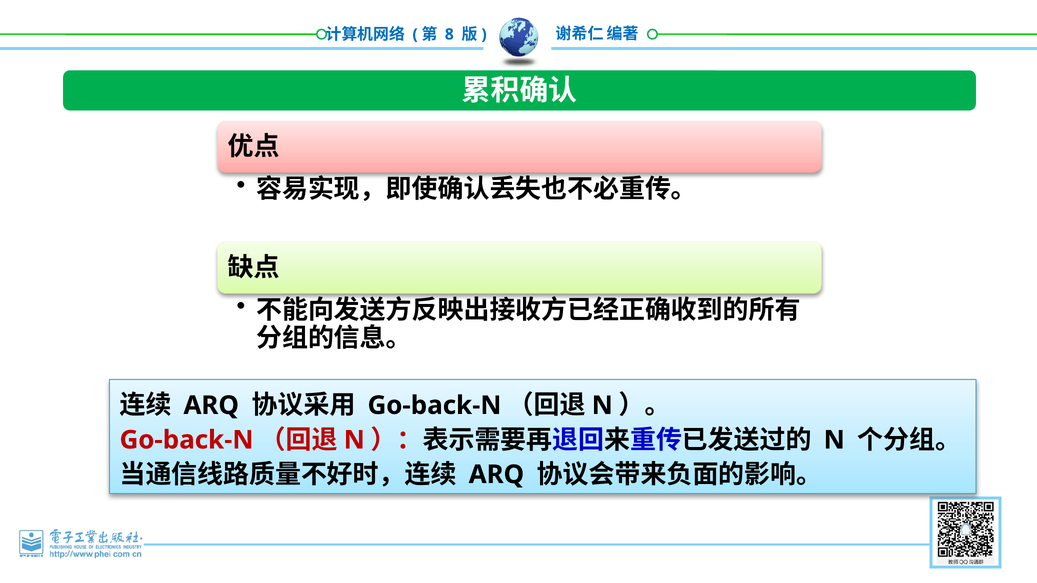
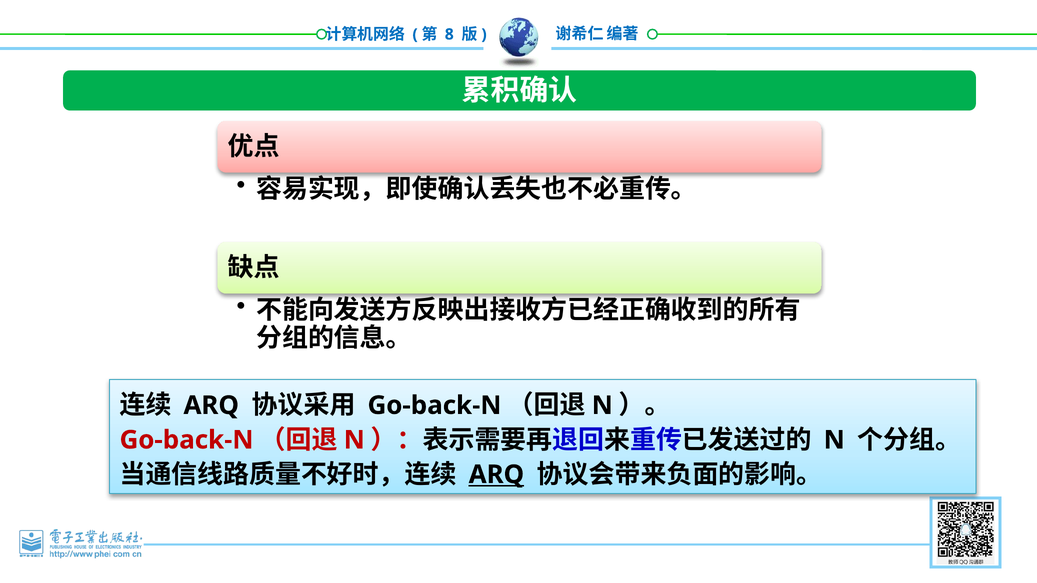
ARQ at (496, 475) underline: none -> present
